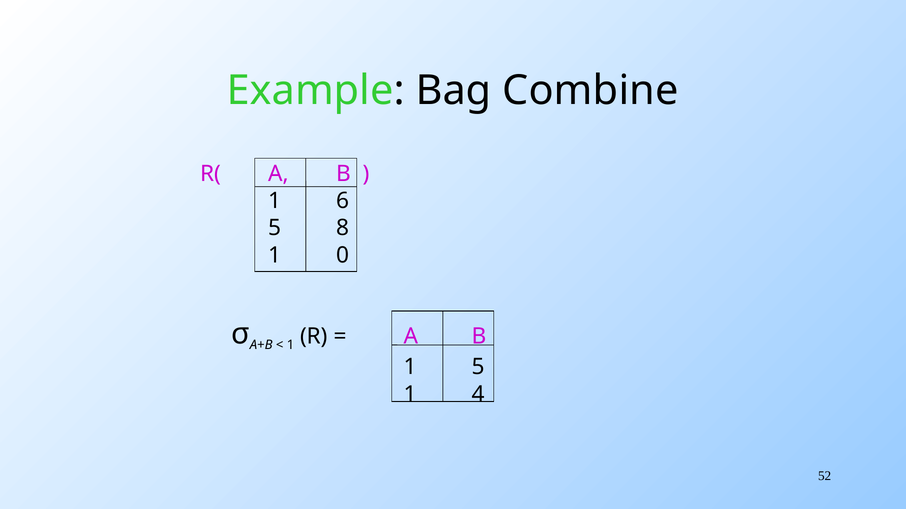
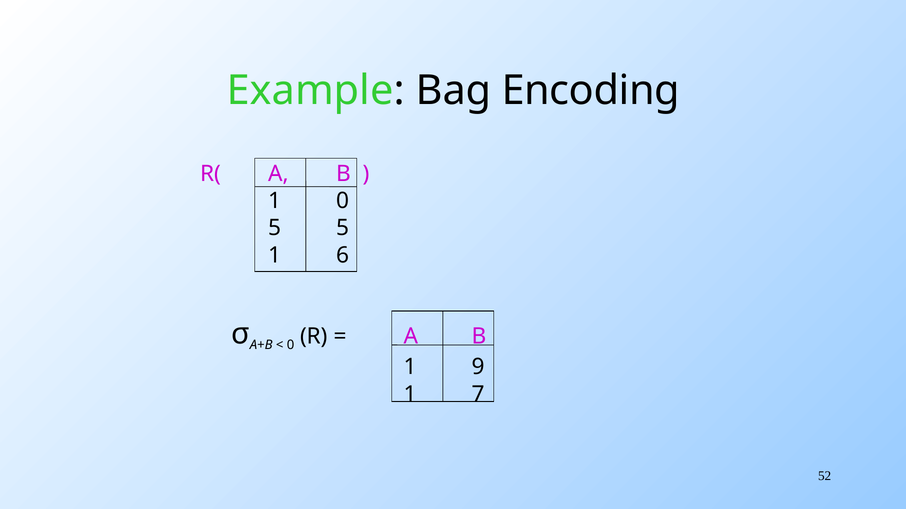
Combine: Combine -> Encoding
1 6: 6 -> 0
5 8: 8 -> 5
0: 0 -> 6
1 at (291, 345): 1 -> 0
1 5: 5 -> 9
4: 4 -> 7
